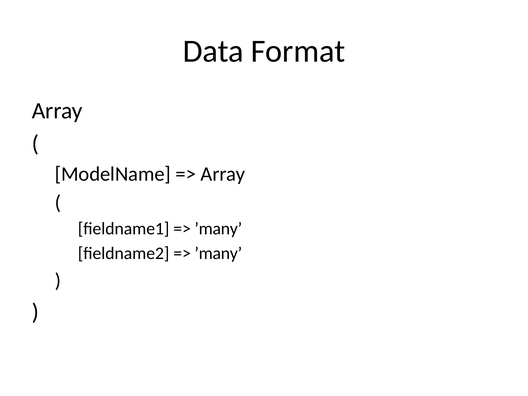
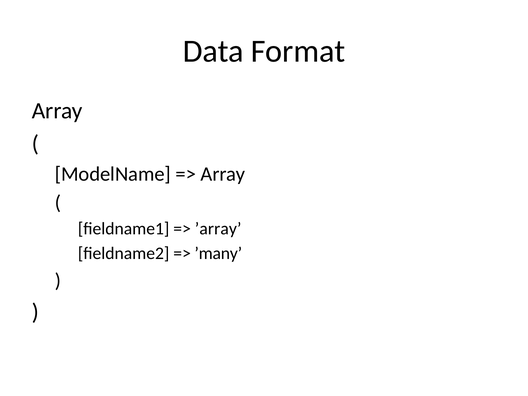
’many at (218, 229): ’many -> ’array
